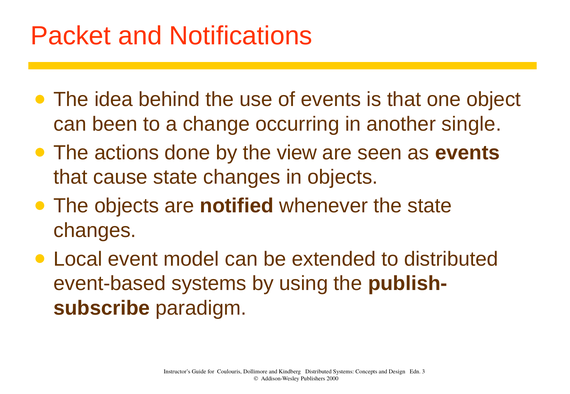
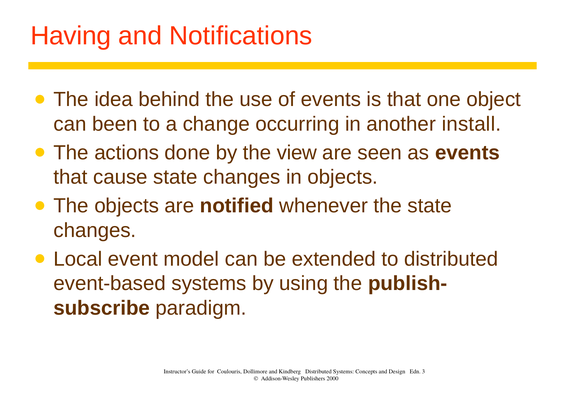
Packet: Packet -> Having
single: single -> install
